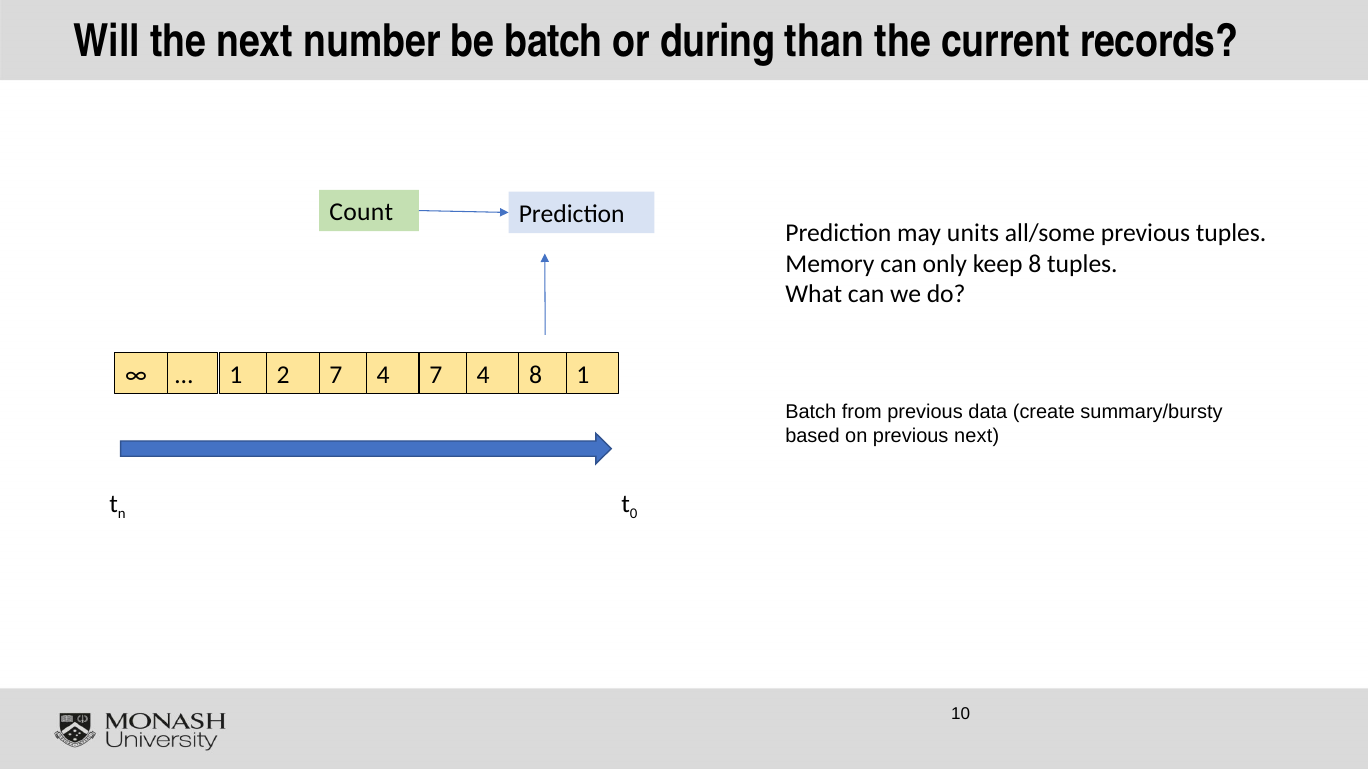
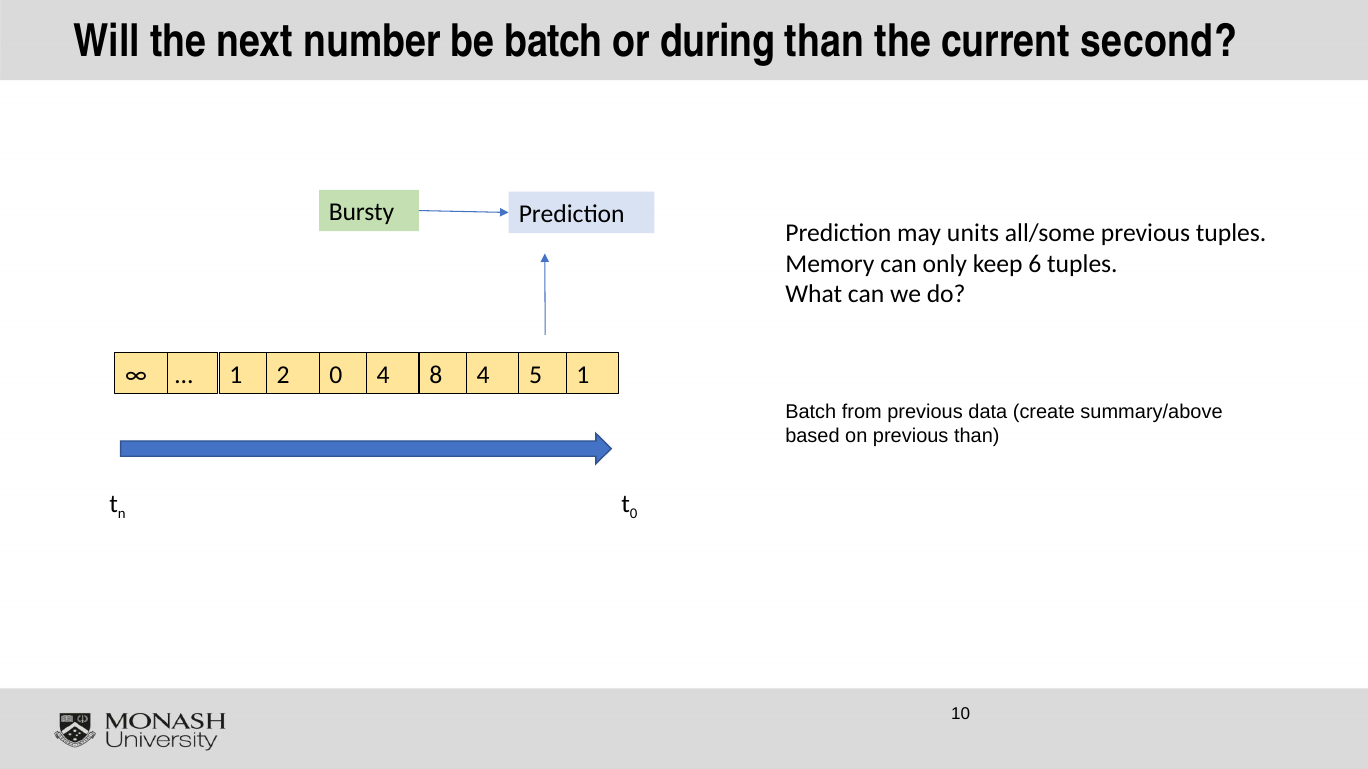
records: records -> second
Count: Count -> Bursty
keep 8: 8 -> 6
2 7: 7 -> 0
4 7: 7 -> 8
4 8: 8 -> 5
summary/bursty: summary/bursty -> summary/above
previous next: next -> than
